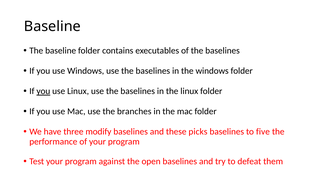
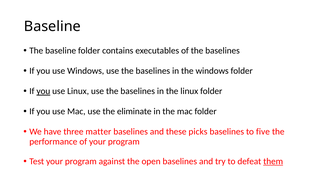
branches: branches -> eliminate
modify: modify -> matter
them underline: none -> present
